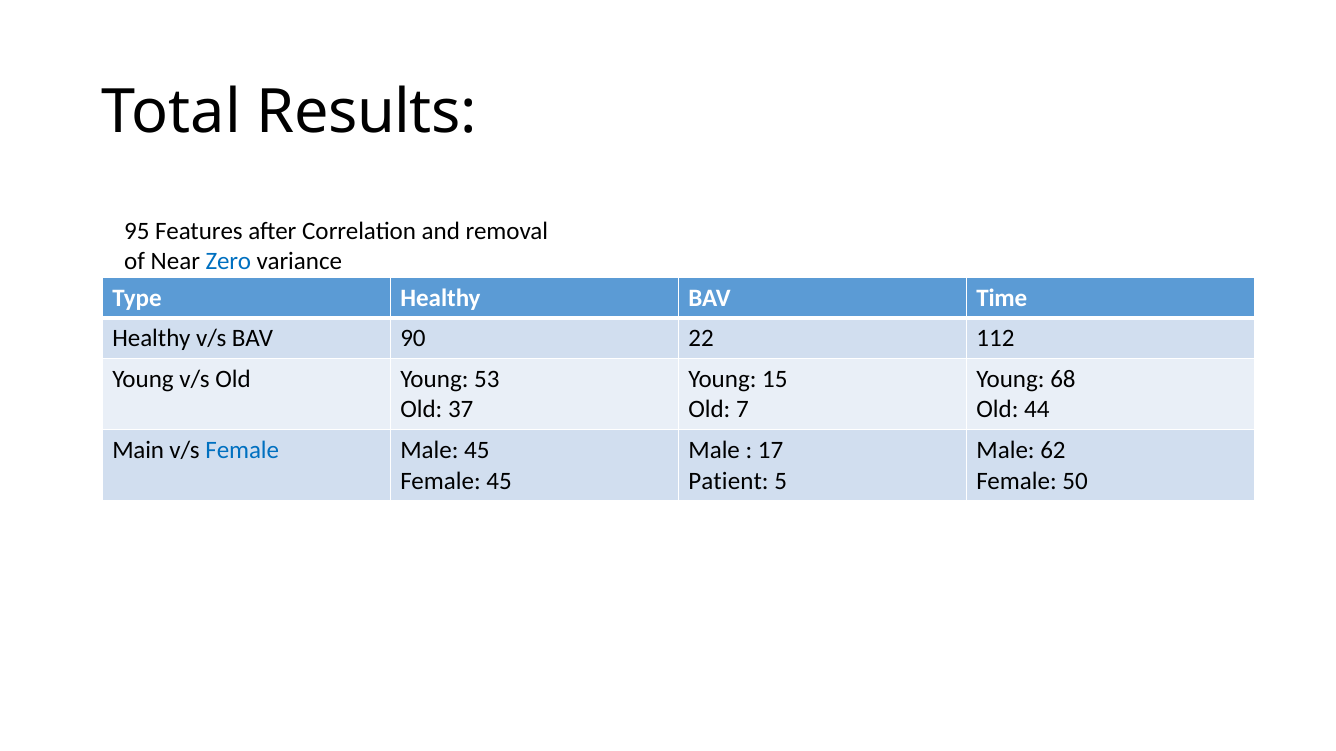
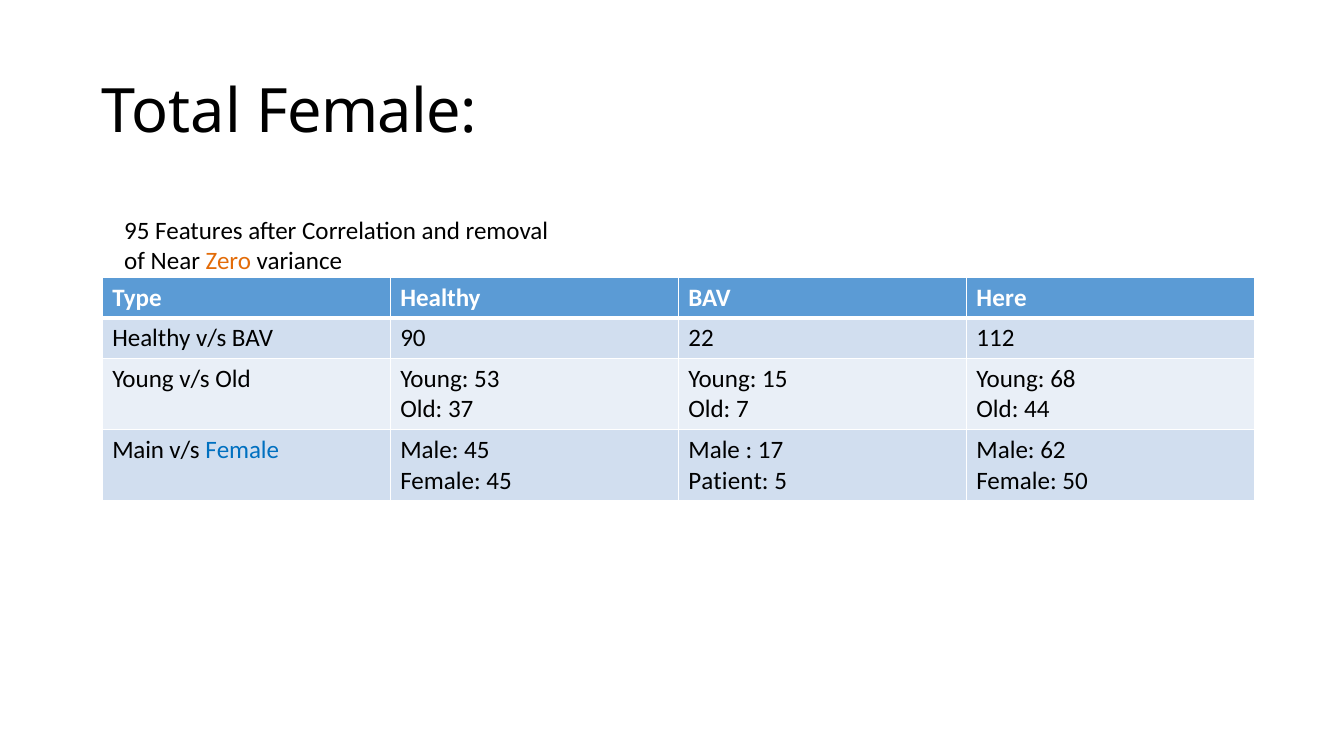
Total Results: Results -> Female
Zero colour: blue -> orange
Time: Time -> Here
